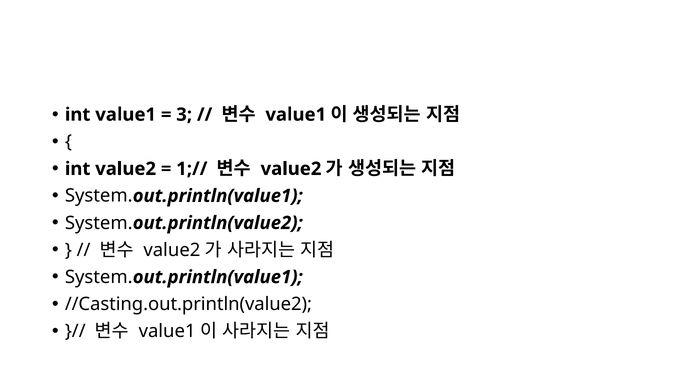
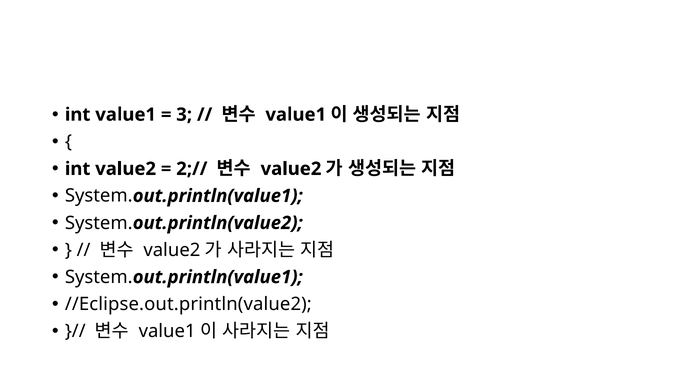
1;//: 1;// -> 2;//
//Casting.out.println(value2: //Casting.out.println(value2 -> //Eclipse.out.println(value2
